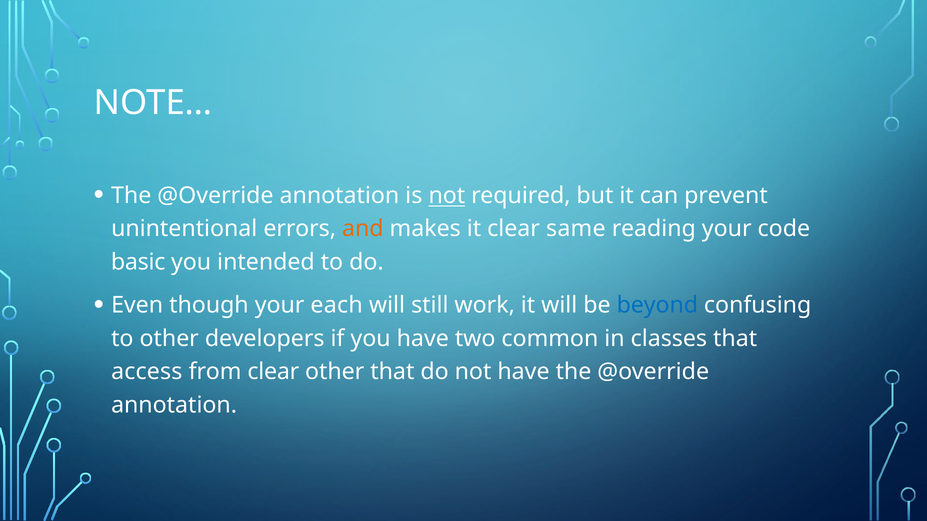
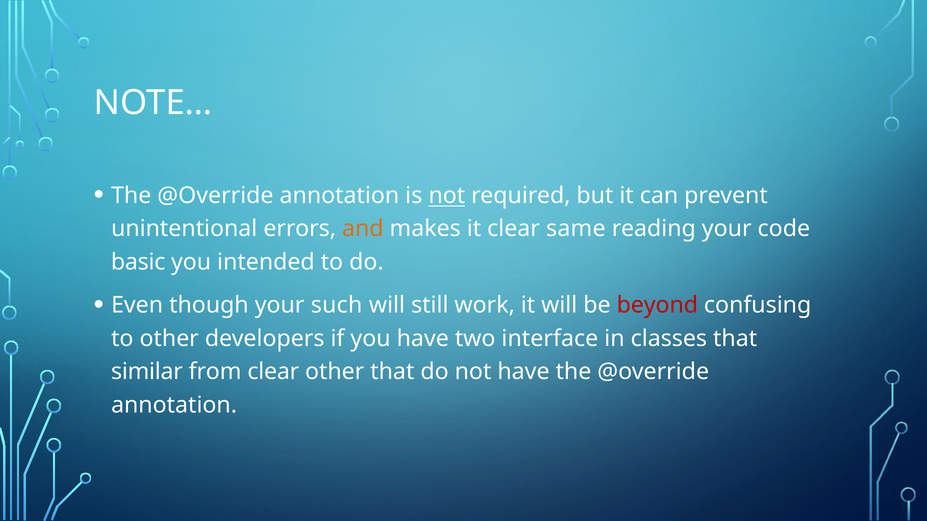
each: each -> such
beyond colour: blue -> red
common: common -> interface
access: access -> similar
